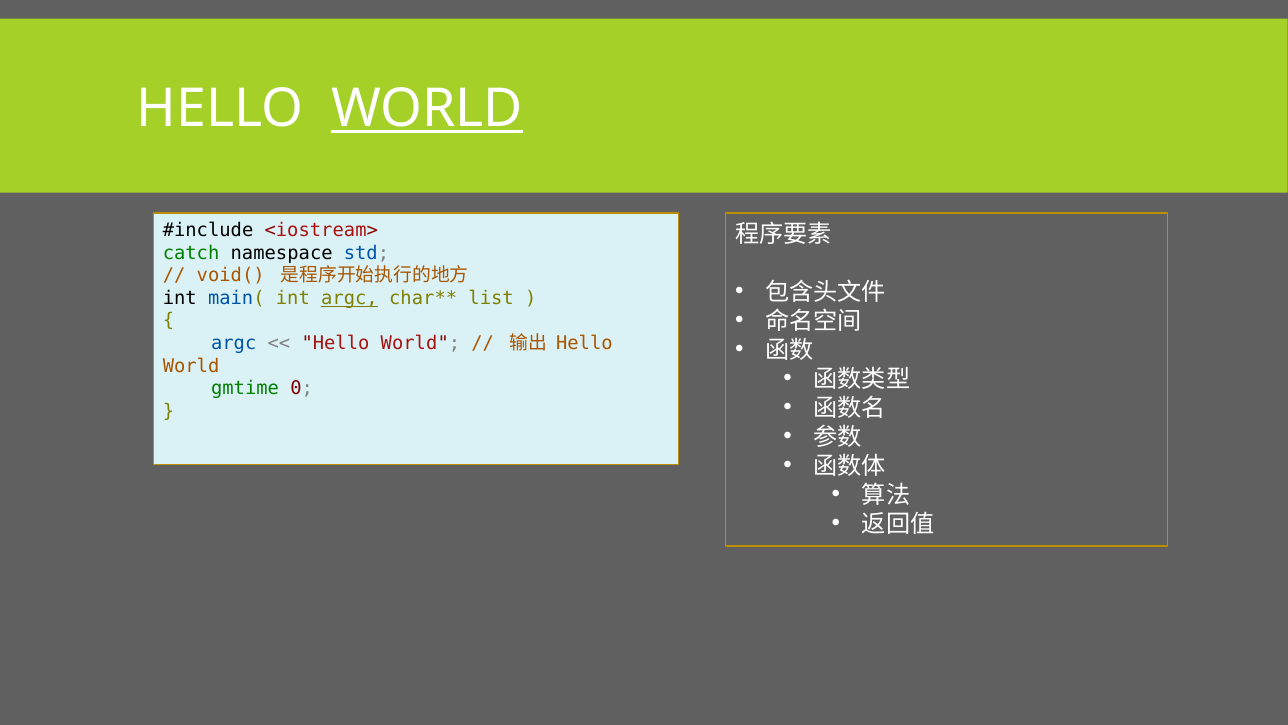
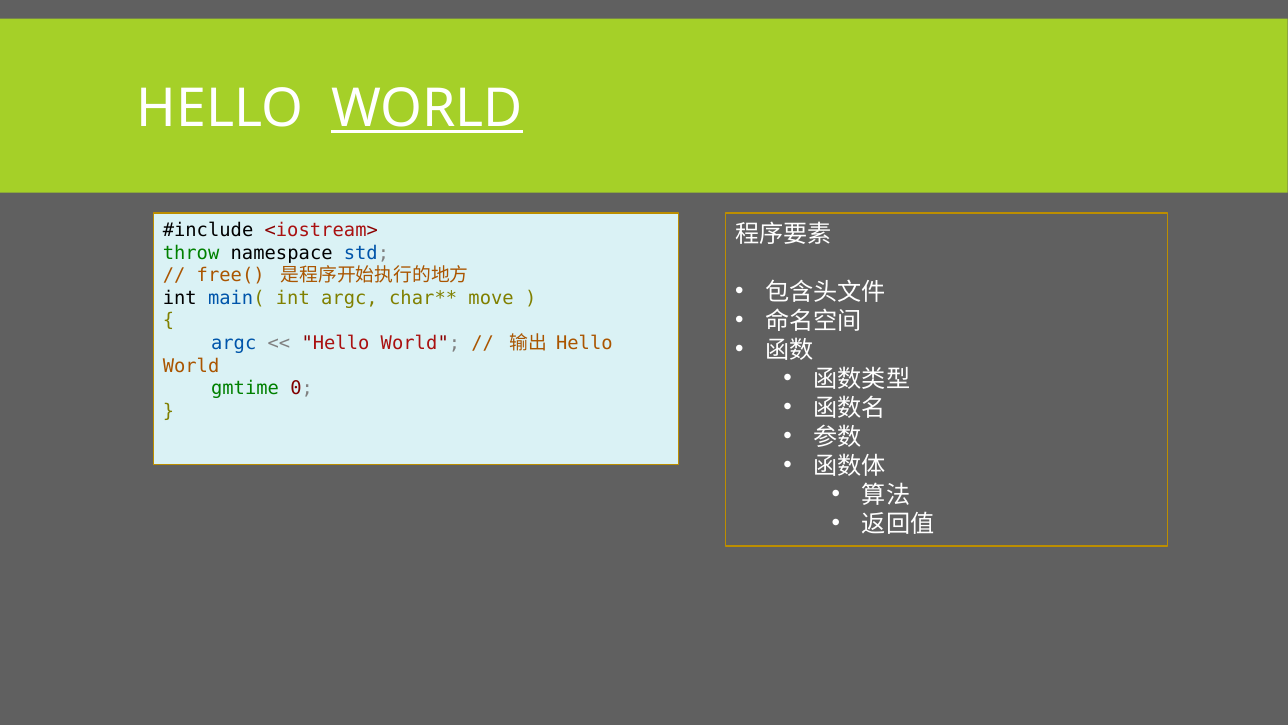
catch: catch -> throw
void(: void( -> free(
argc at (349, 298) underline: present -> none
list: list -> move
